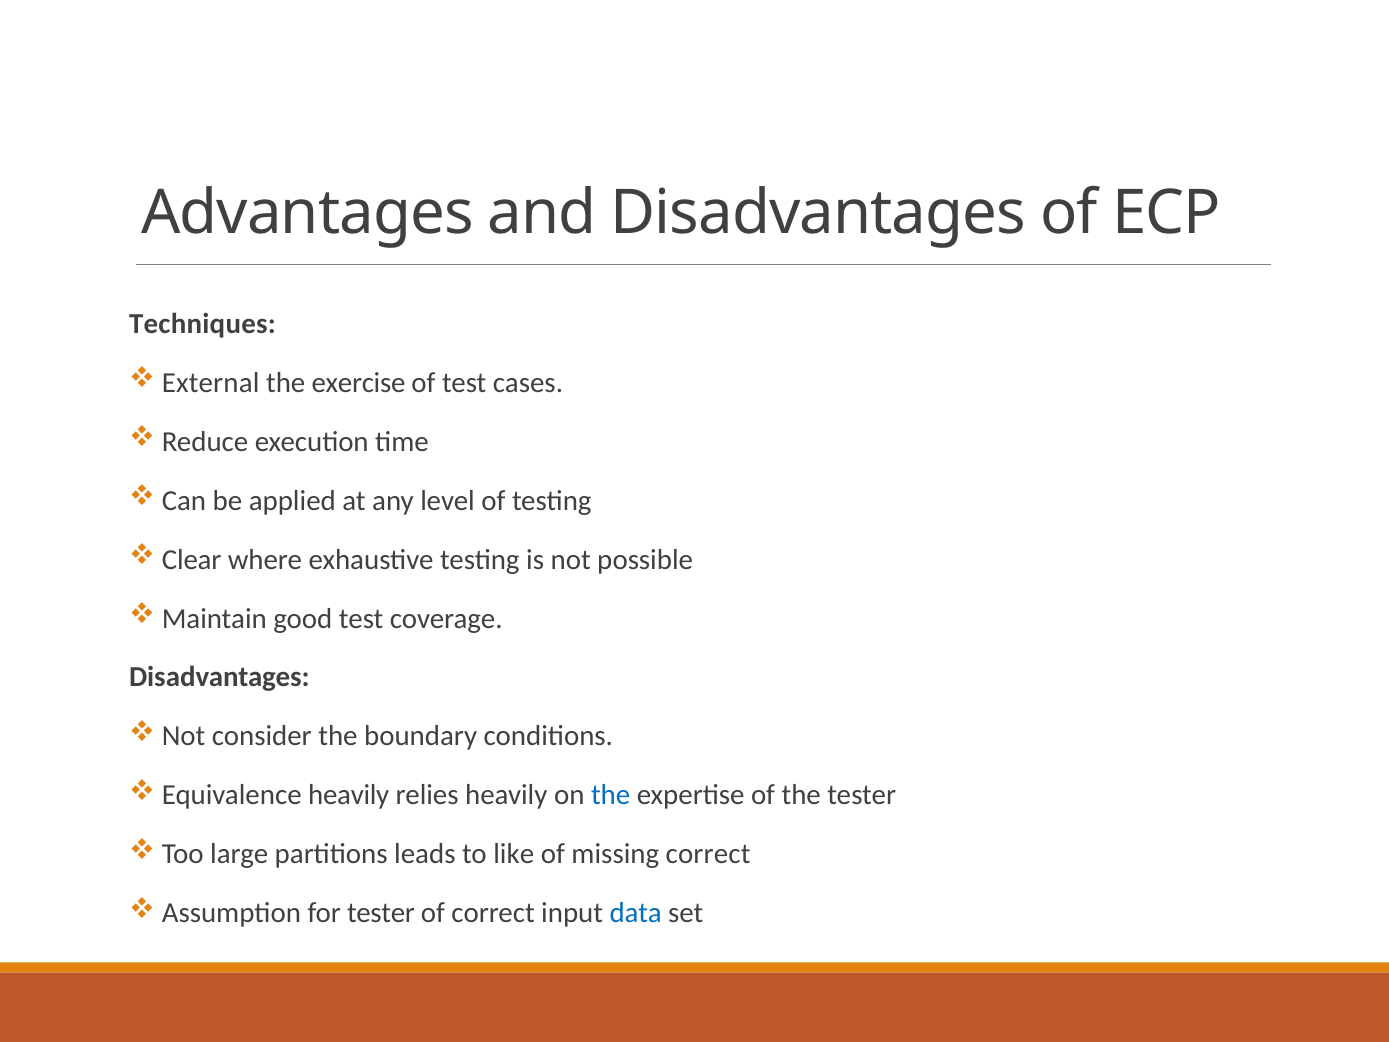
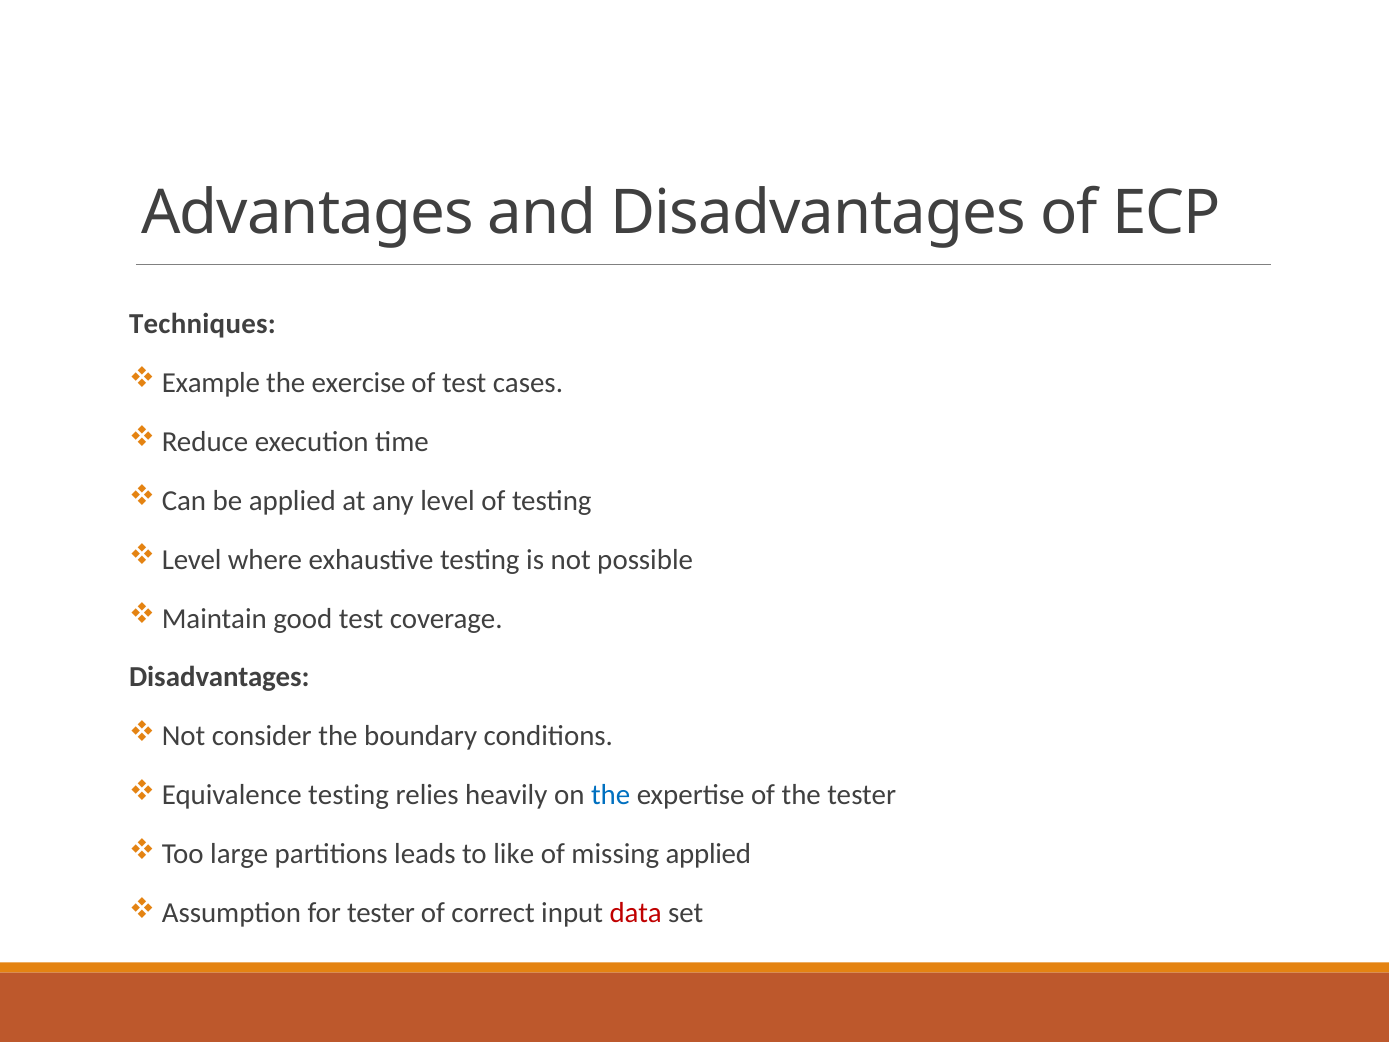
External: External -> Example
Clear at (192, 559): Clear -> Level
Equivalence heavily: heavily -> testing
missing correct: correct -> applied
data colour: blue -> red
